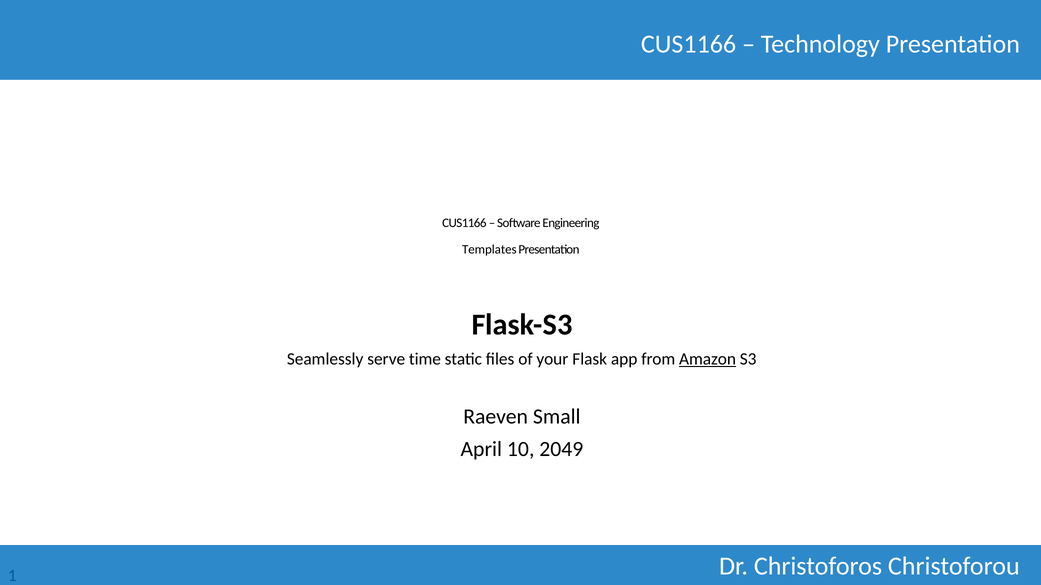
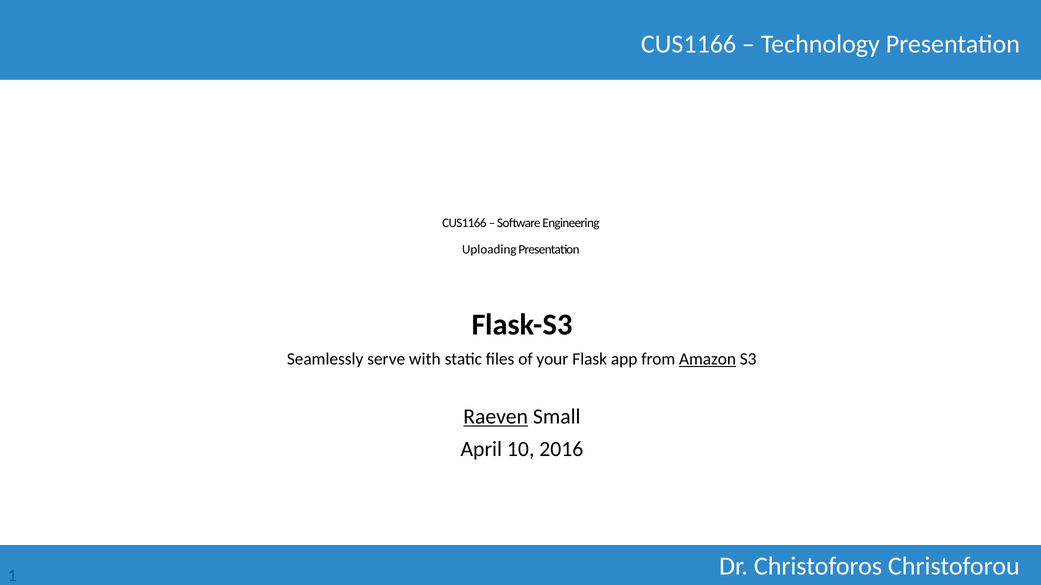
Templates: Templates -> Uploading
time: time -> with
Raeven underline: none -> present
2049: 2049 -> 2016
